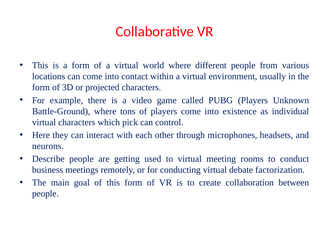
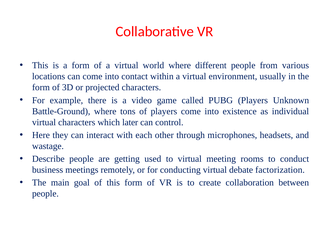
pick: pick -> later
neurons: neurons -> wastage
